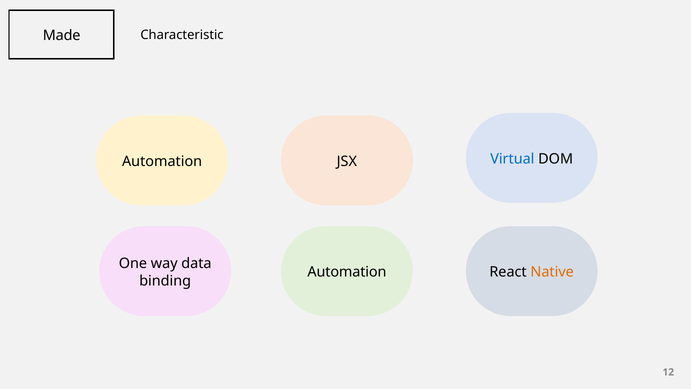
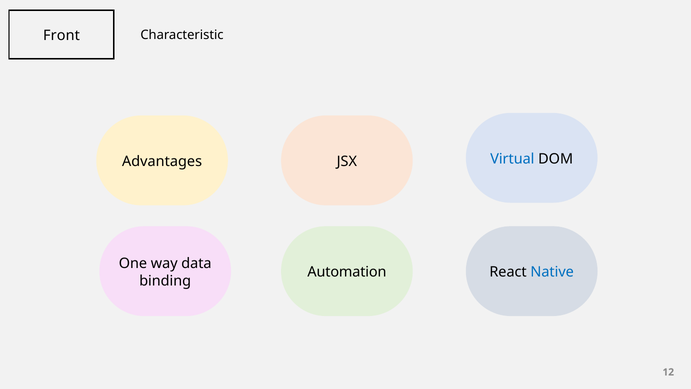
Made: Made -> Front
Automation at (162, 161): Automation -> Advantages
Native colour: orange -> blue
